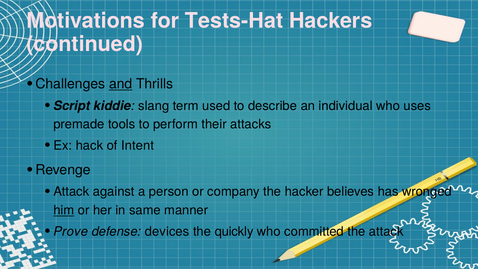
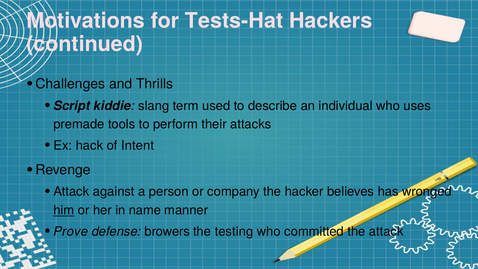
and underline: present -> none
same: same -> name
devices: devices -> browers
quickly: quickly -> testing
